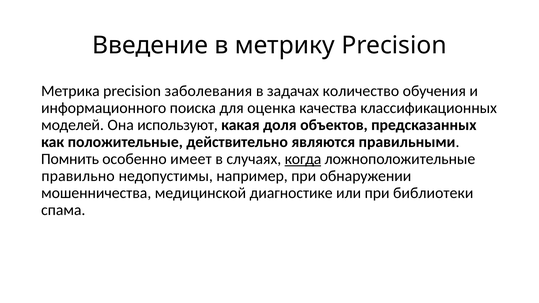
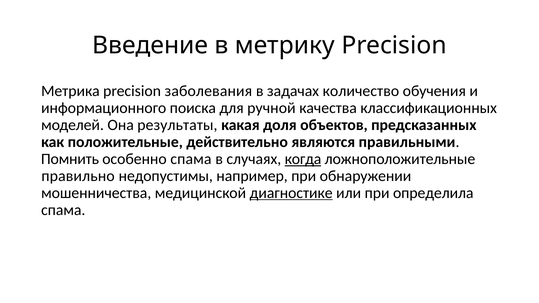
оценка: оценка -> ручной
используют: используют -> результаты
особенно имеет: имеет -> спама
диагностике underline: none -> present
библиотеки: библиотеки -> определила
